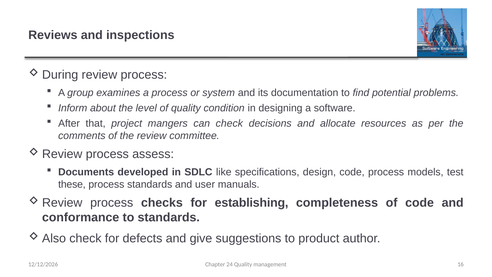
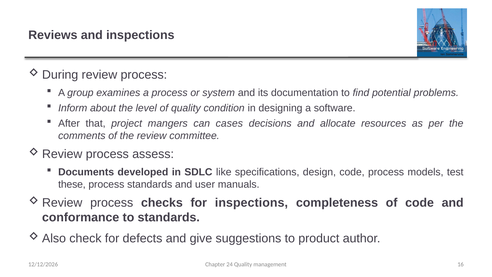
can check: check -> cases
for establishing: establishing -> inspections
